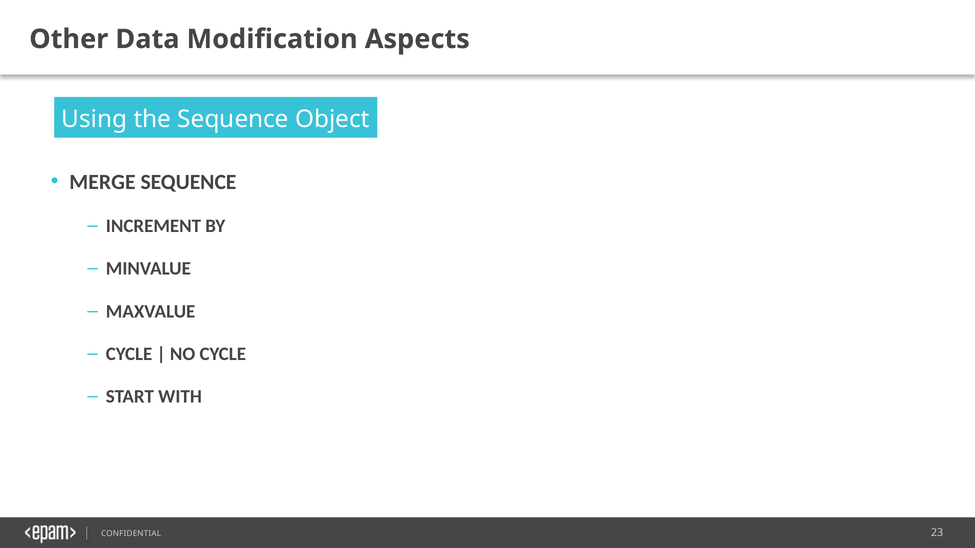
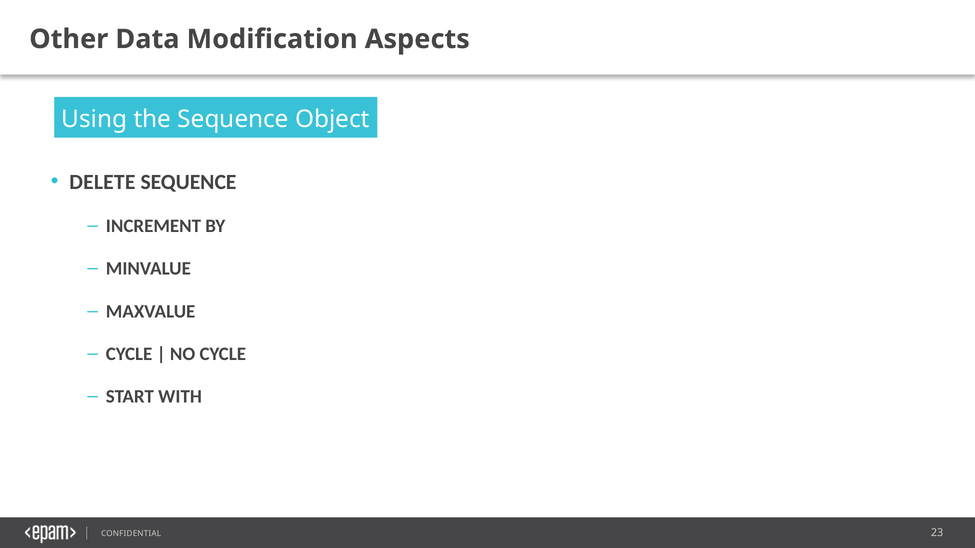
MERGE: MERGE -> DELETE
